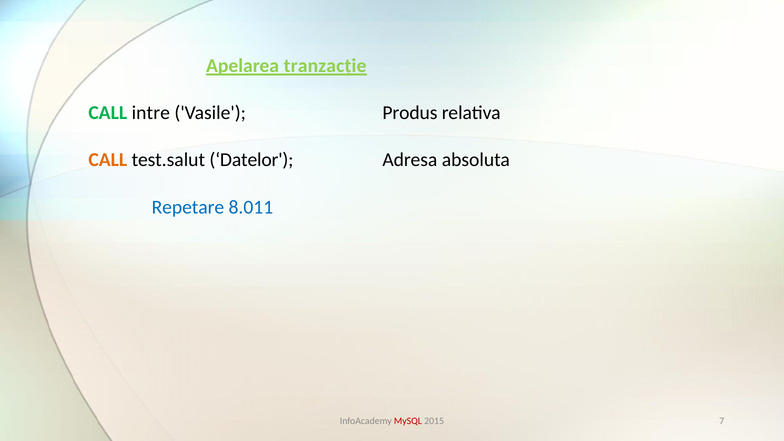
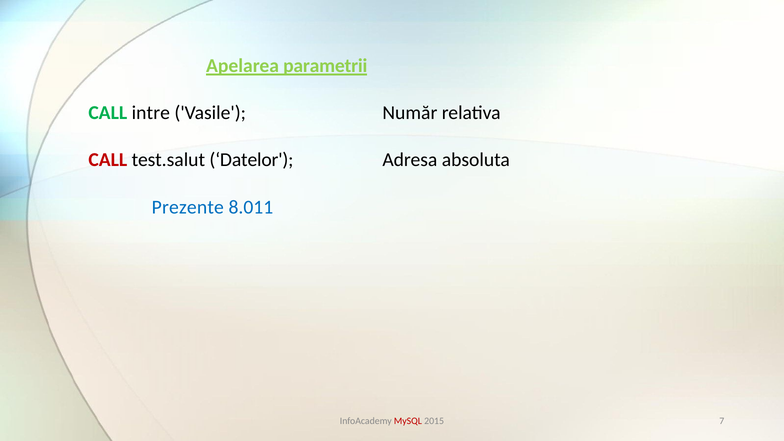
tranzacţie: tranzacţie -> parametrii
Produs: Produs -> Număr
CALL at (108, 160) colour: orange -> red
Repetare: Repetare -> Prezente
